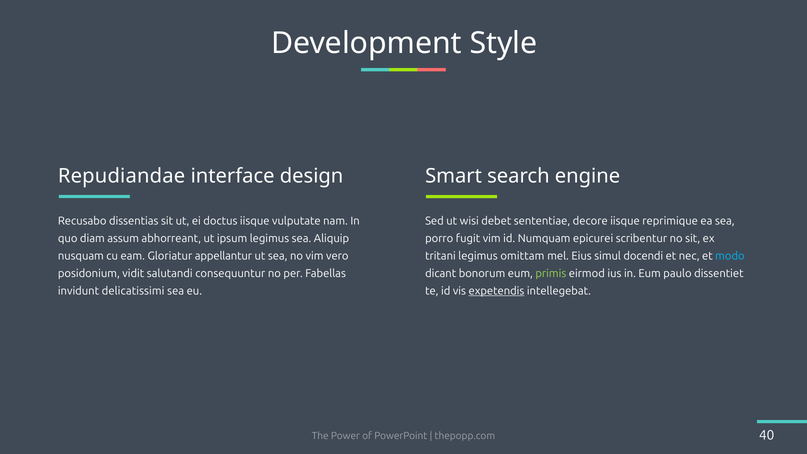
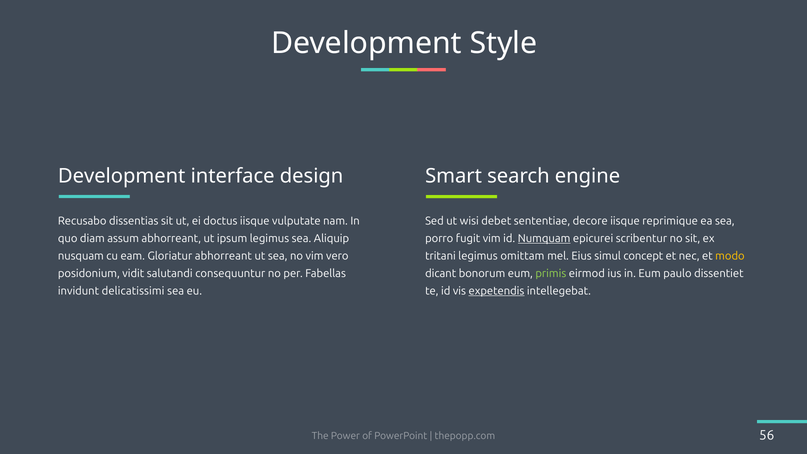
Repudiandae at (122, 176): Repudiandae -> Development
Numquam underline: none -> present
Gloriatur appellantur: appellantur -> abhorreant
docendi: docendi -> concept
modo colour: light blue -> yellow
40: 40 -> 56
